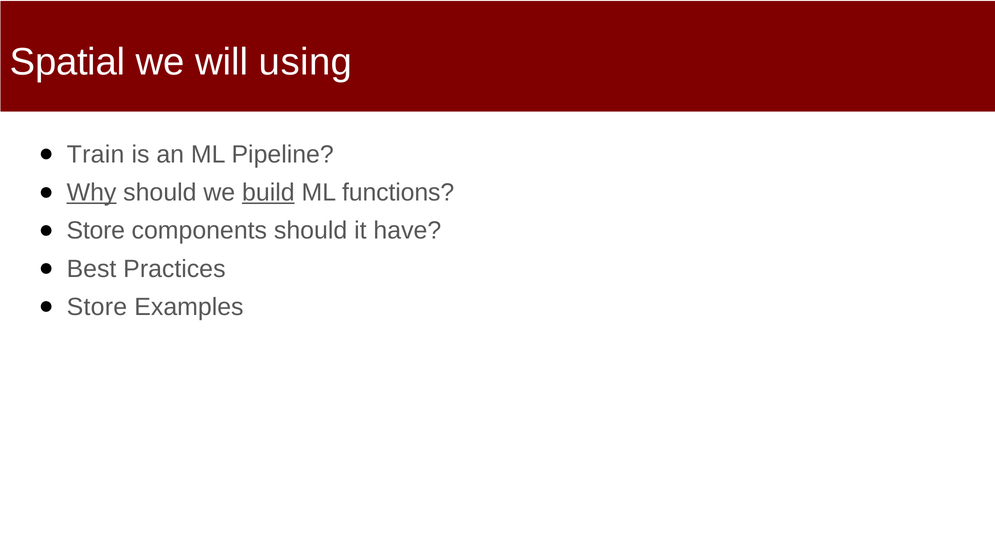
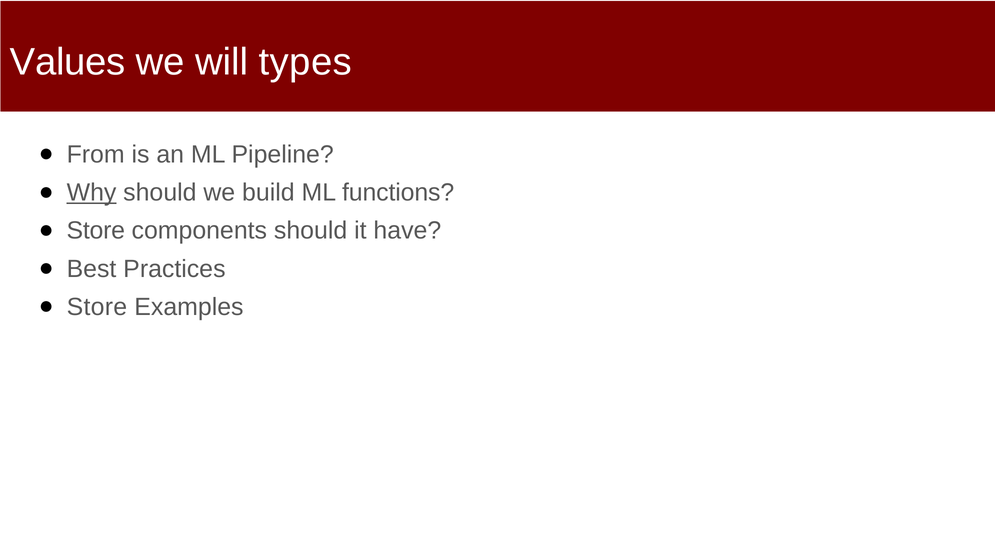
Spatial: Spatial -> Values
using: using -> types
Train: Train -> From
build underline: present -> none
